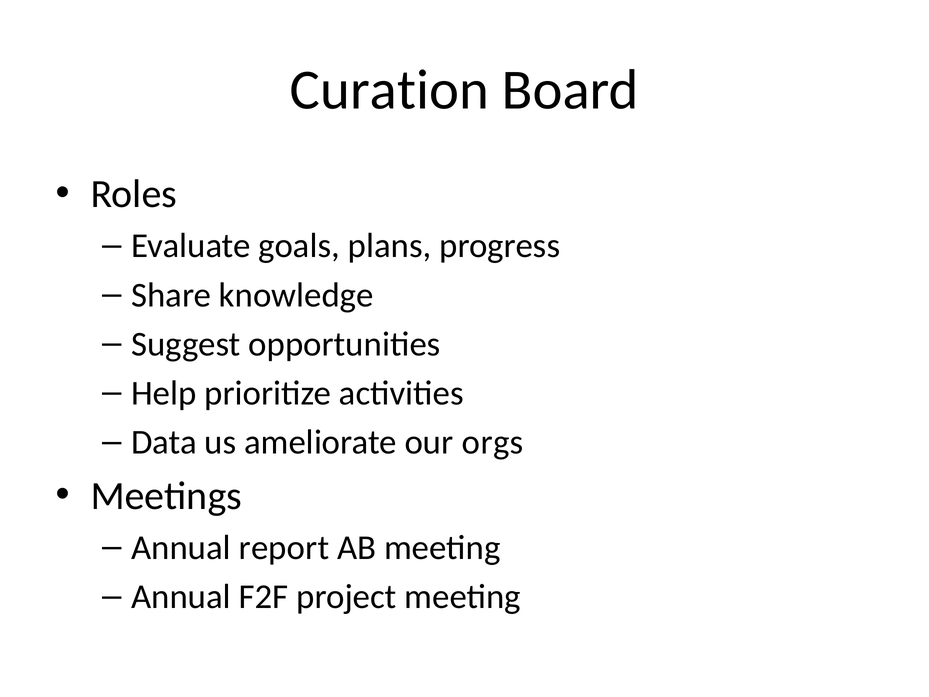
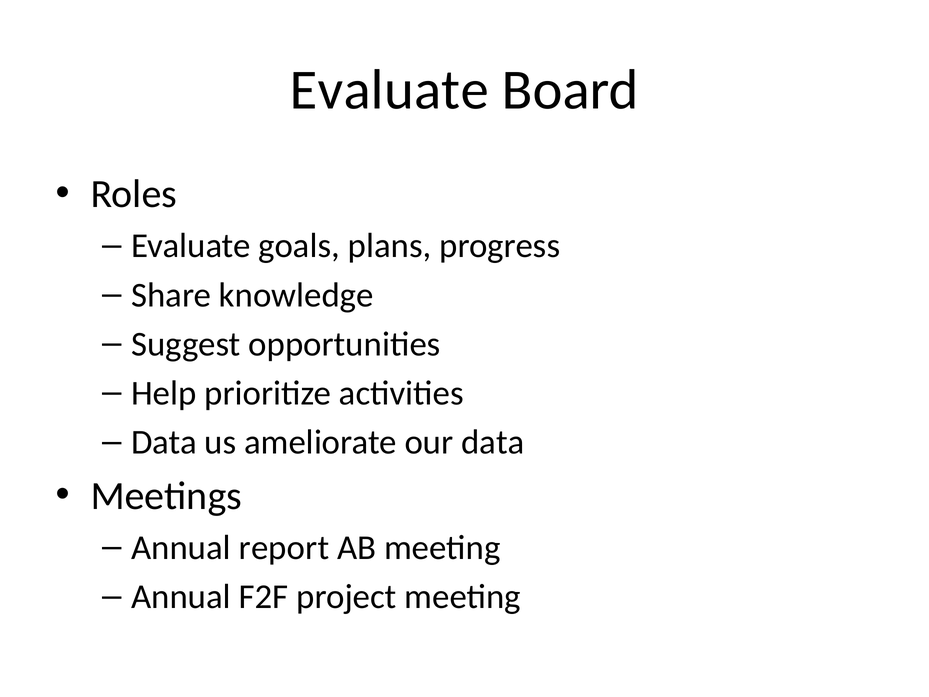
Curation at (389, 90): Curation -> Evaluate
our orgs: orgs -> data
